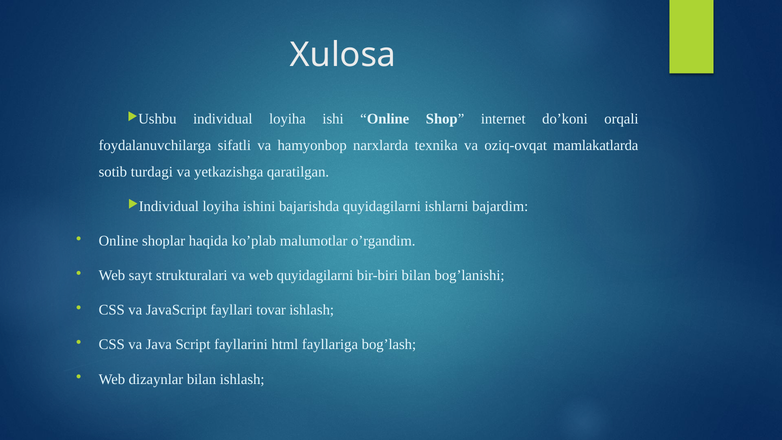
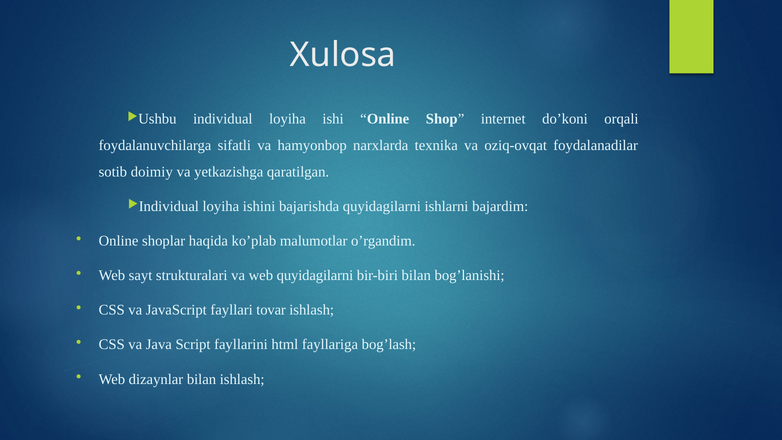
mamlakatlarda: mamlakatlarda -> foydalanadilar
turdagi: turdagi -> doimiy
